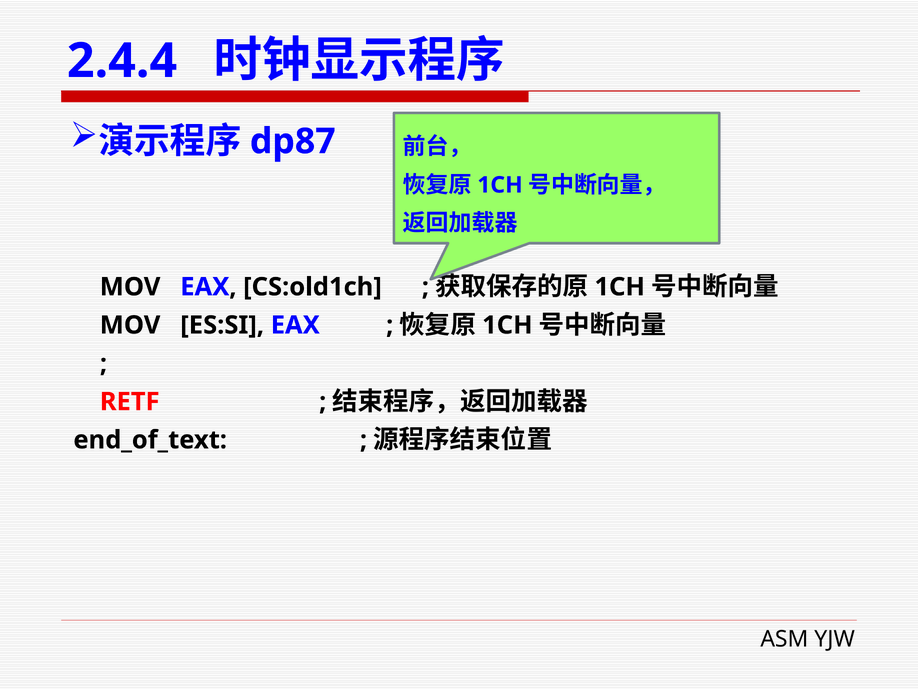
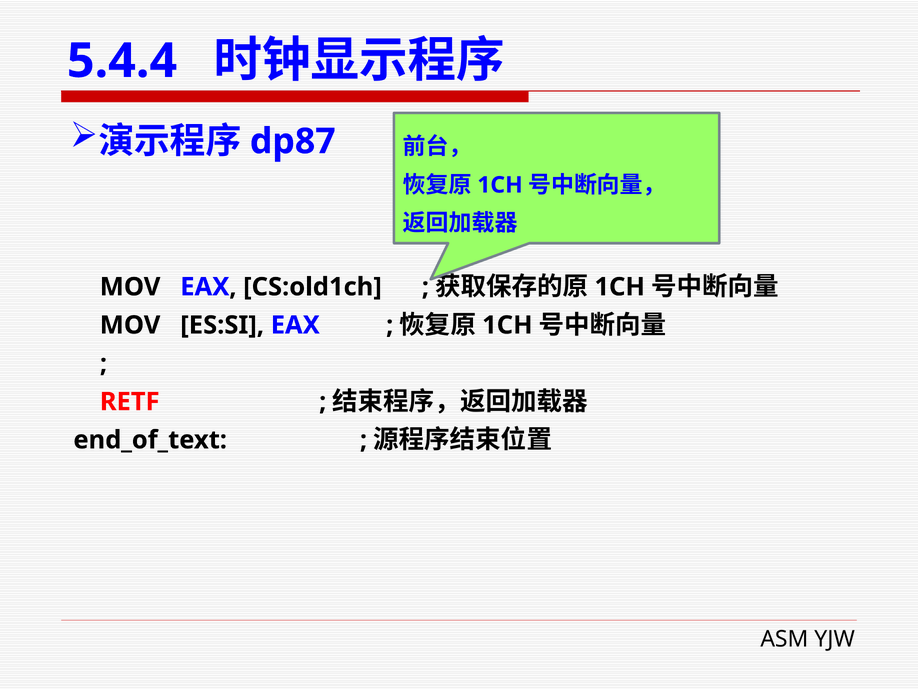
2.4.4: 2.4.4 -> 5.4.4
